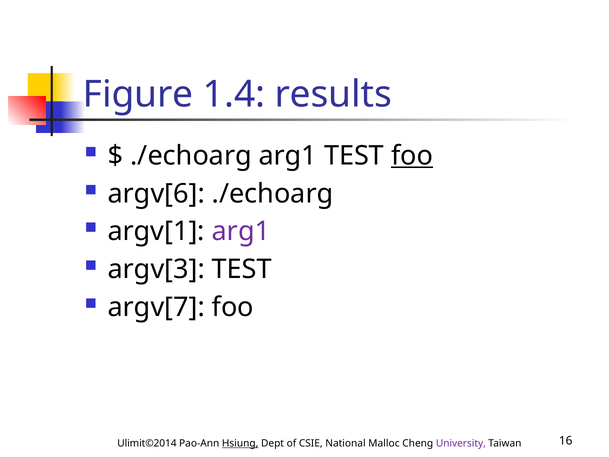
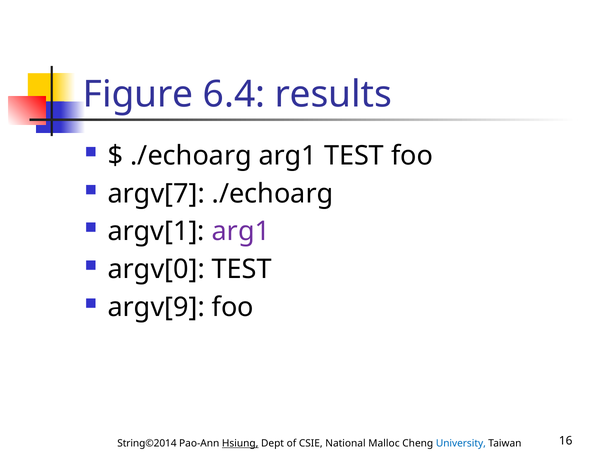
1.4: 1.4 -> 6.4
foo at (412, 156) underline: present -> none
argv[6: argv[6 -> argv[7
argv[3: argv[3 -> argv[0
argv[7: argv[7 -> argv[9
Ulimit©2014: Ulimit©2014 -> String©2014
University colour: purple -> blue
